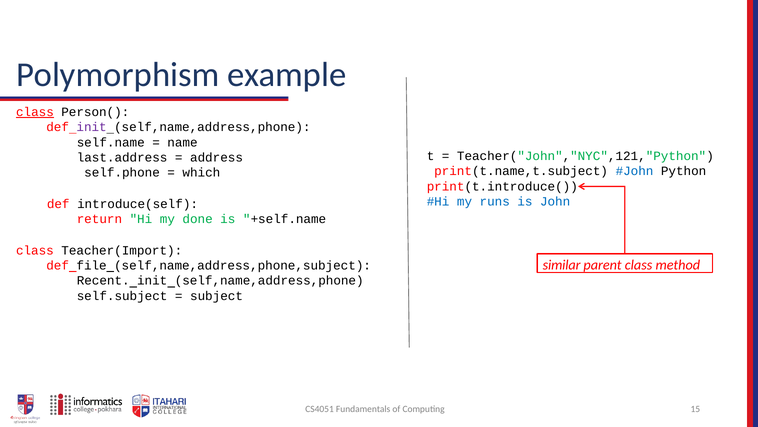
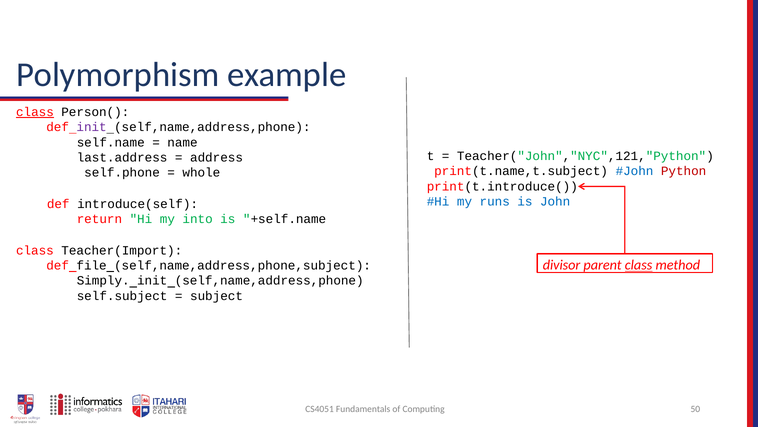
Python colour: black -> red
which: which -> whole
done: done -> into
similar: similar -> divisor
class at (639, 265) underline: none -> present
Recent: Recent -> Simply
15: 15 -> 50
